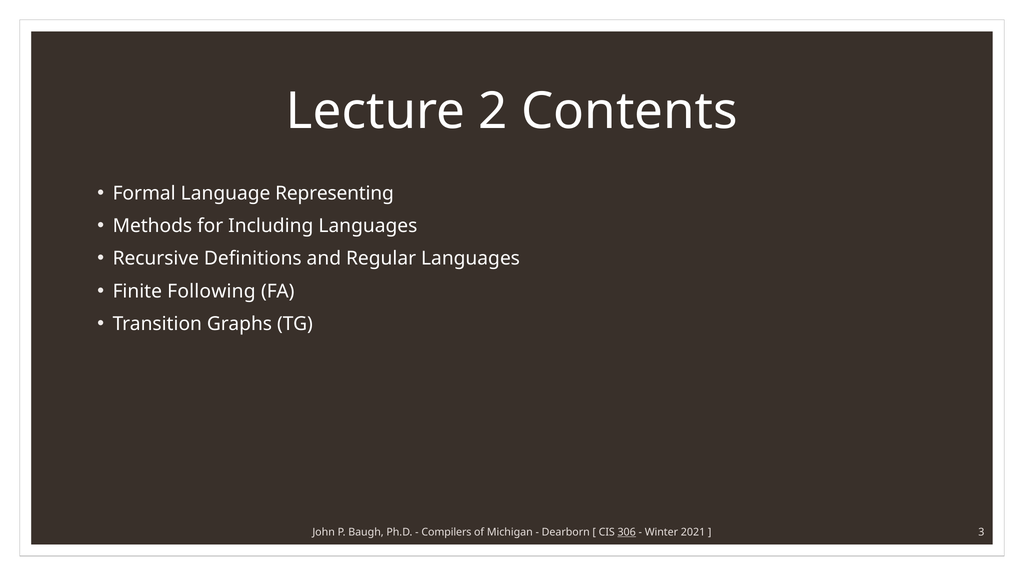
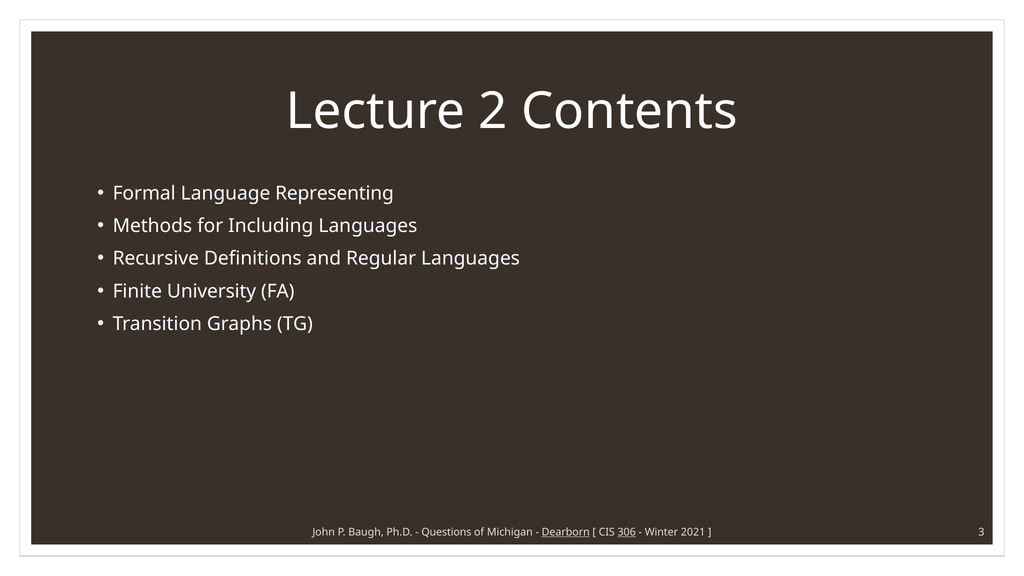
Following: Following -> University
Compilers: Compilers -> Questions
Dearborn underline: none -> present
